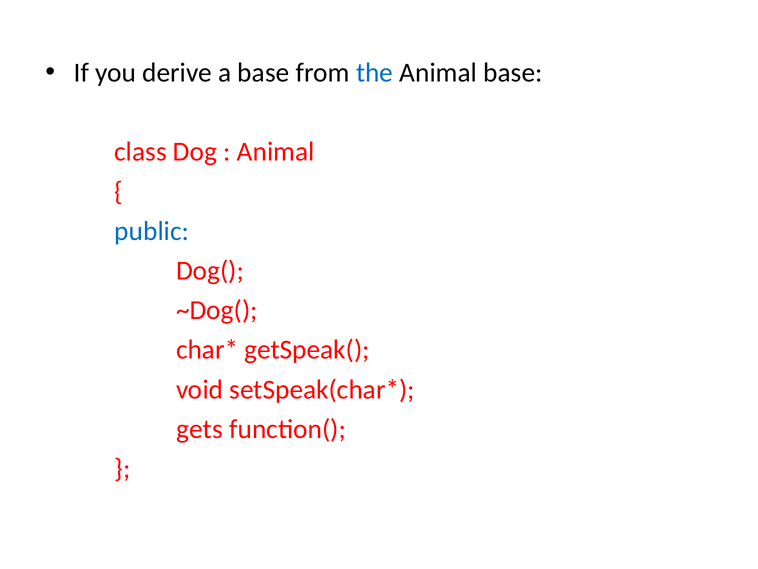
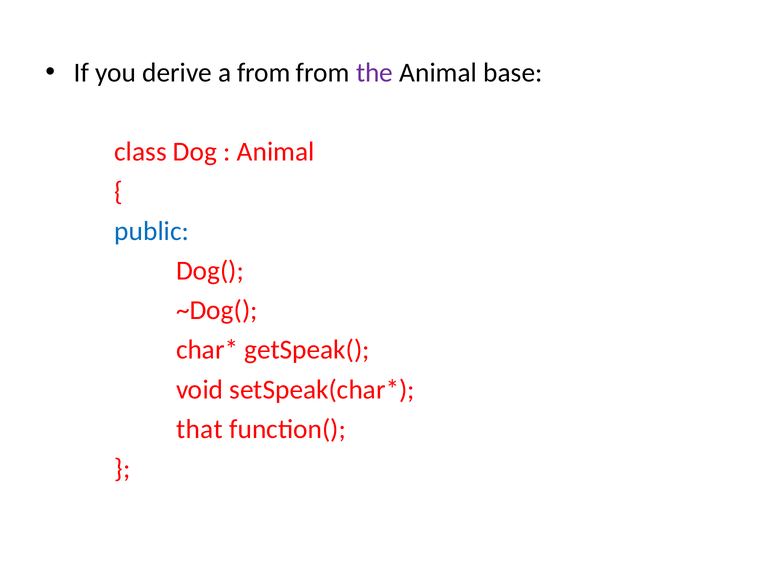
a base: base -> from
the colour: blue -> purple
gets: gets -> that
